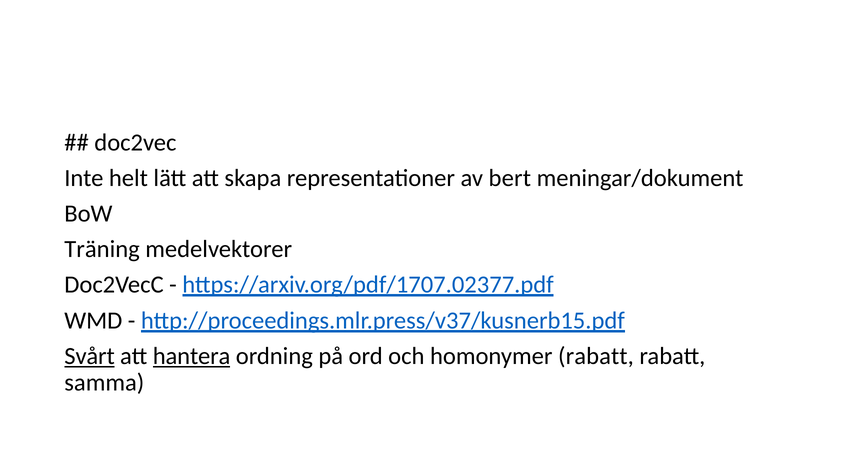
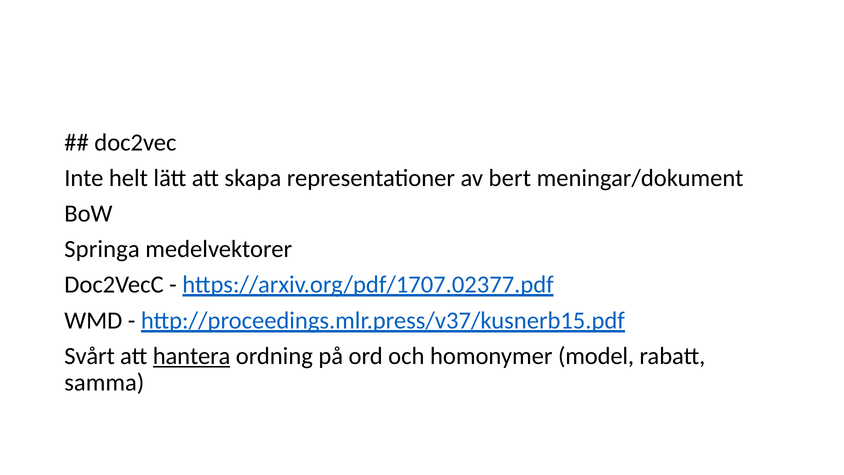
Träning: Träning -> Springa
Svårt underline: present -> none
homonymer rabatt: rabatt -> model
